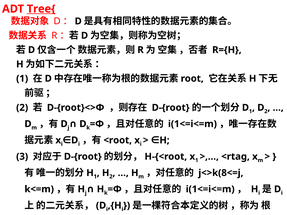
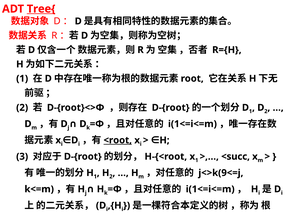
<root underline: none -> present
<rtag: <rtag -> <succ
j<>k(8<=j: j<>k(8<=j -> j<>k(9<=j
